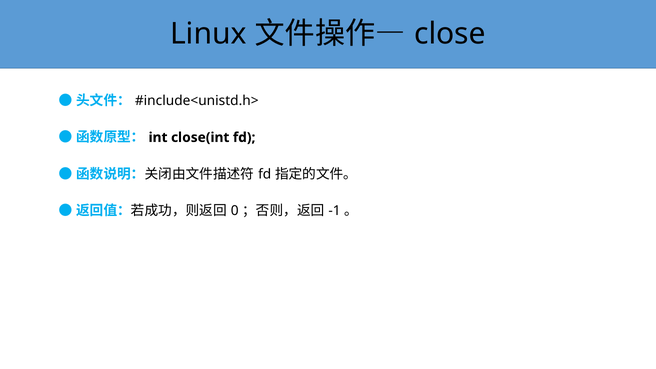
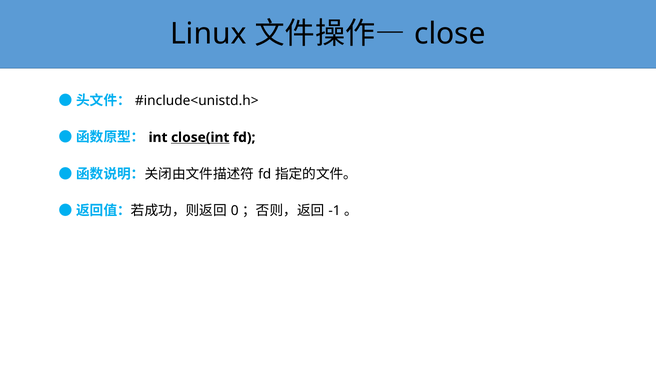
close(int underline: none -> present
